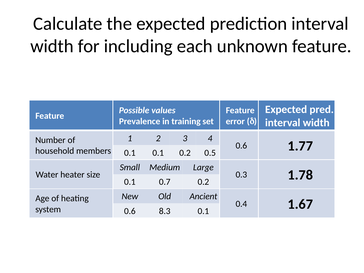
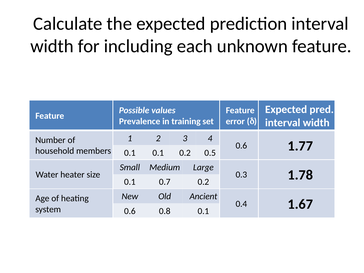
8.3: 8.3 -> 0.8
